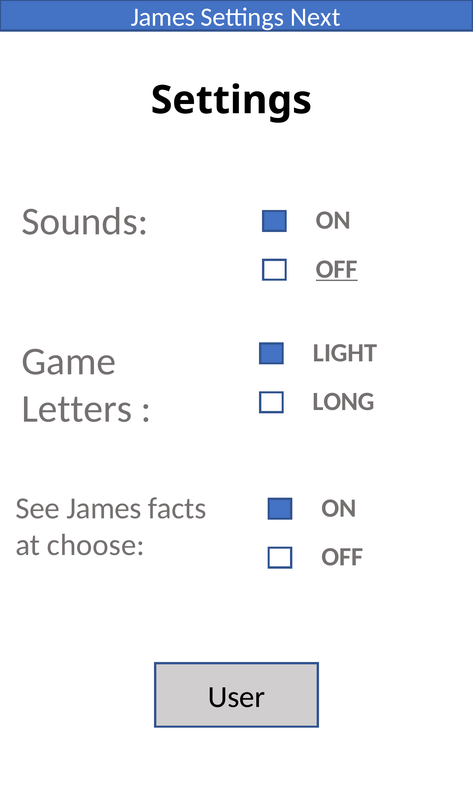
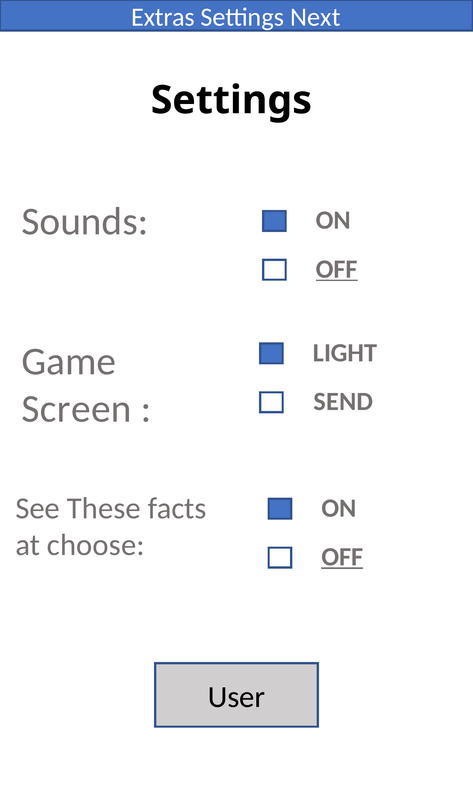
James at (163, 17): James -> Extras
LONG: LONG -> SEND
Letters: Letters -> Screen
See James: James -> These
OFF at (342, 557) underline: none -> present
